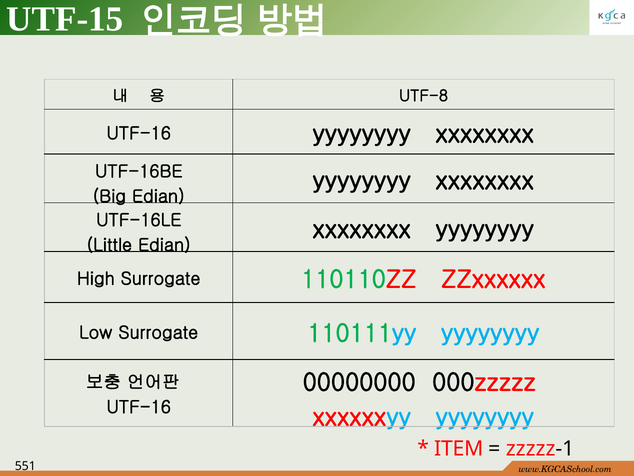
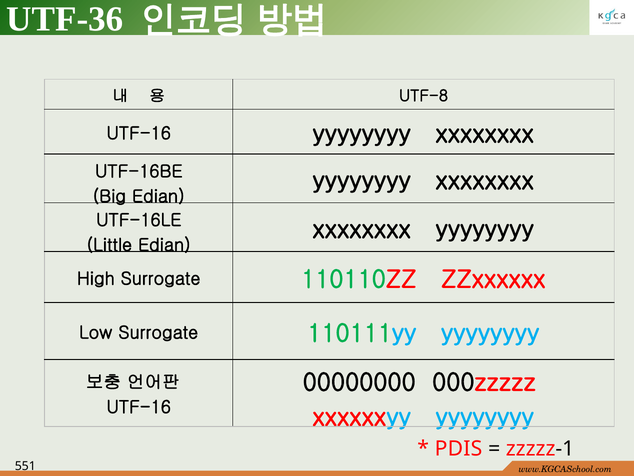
UTF-15: UTF-15 -> UTF-36
ITEM: ITEM -> PDIS
